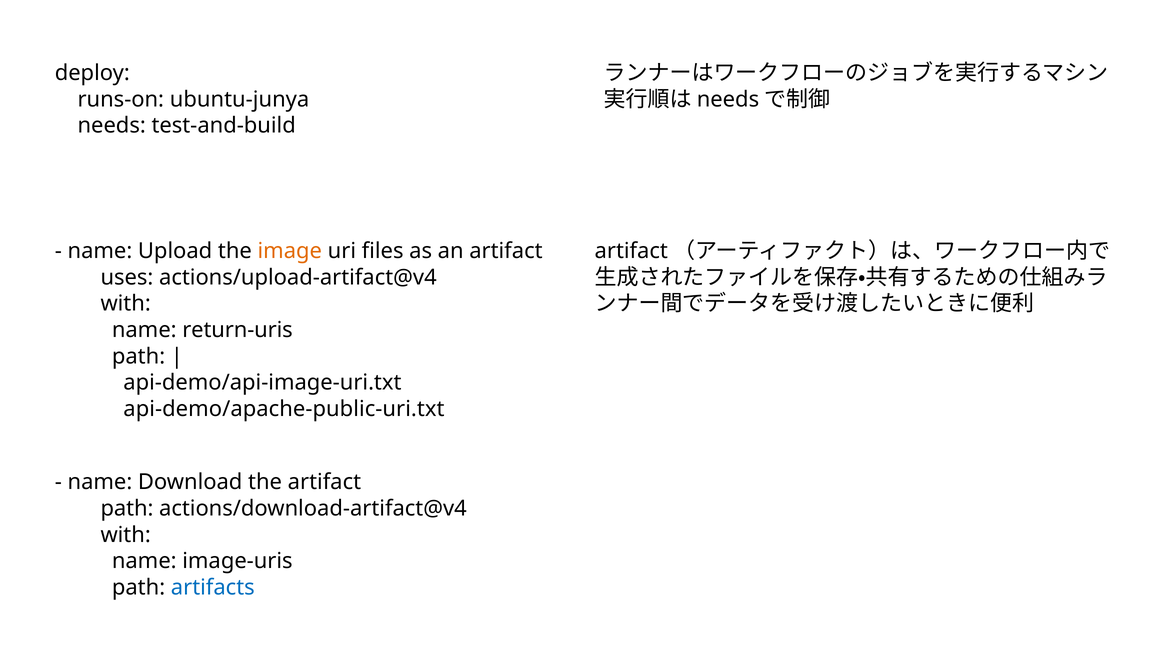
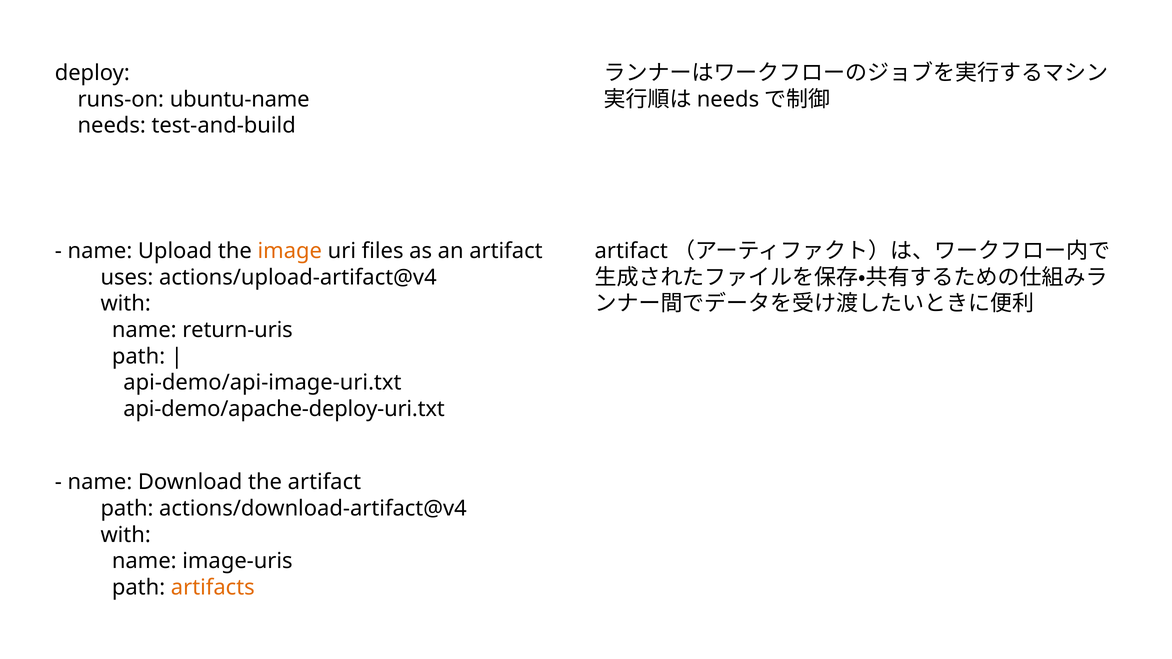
ubuntu-junya: ubuntu-junya -> ubuntu-name
api-demo/apache-public-uri.txt: api-demo/apache-public-uri.txt -> api-demo/apache-deploy-uri.txt
artifacts colour: blue -> orange
